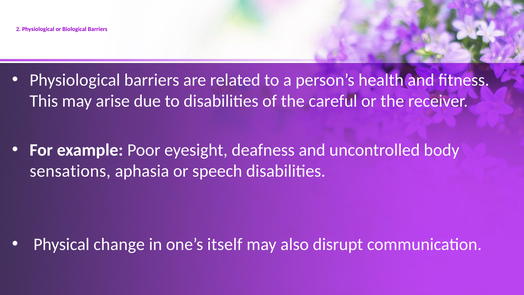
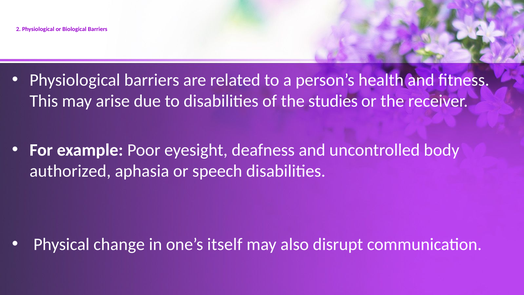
careful: careful -> studies
sensations: sensations -> authorized
